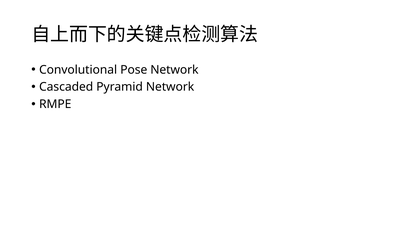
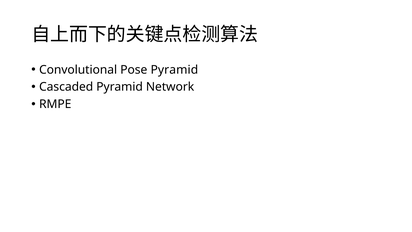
Pose Network: Network -> Pyramid
